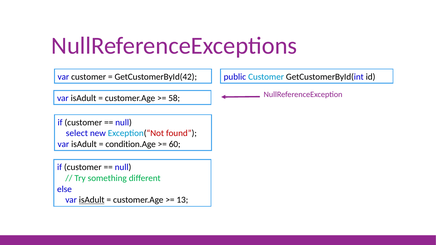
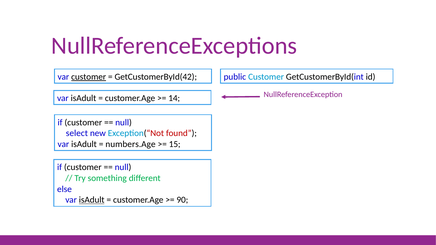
customer at (89, 77) underline: none -> present
58: 58 -> 14
condition.Age: condition.Age -> numbers.Age
60: 60 -> 15
13: 13 -> 90
